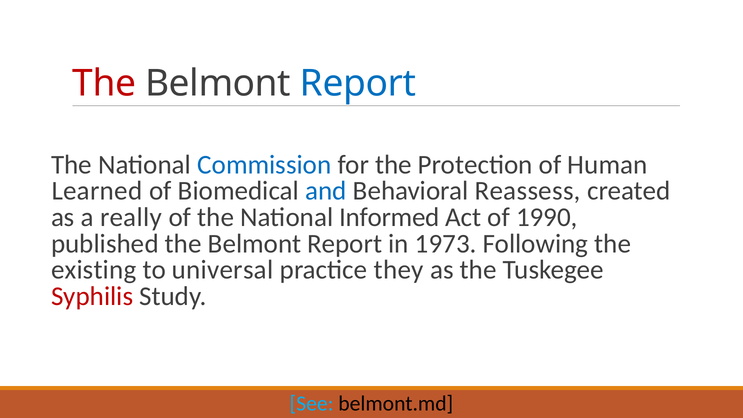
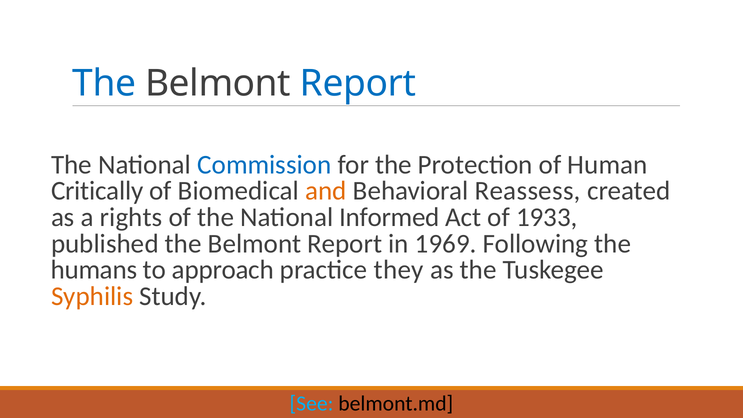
The at (104, 83) colour: red -> blue
Learned: Learned -> Critically
and colour: blue -> orange
really: really -> rights
1990: 1990 -> 1933
1973: 1973 -> 1969
existing: existing -> humans
universal: universal -> approach
Syphilis colour: red -> orange
